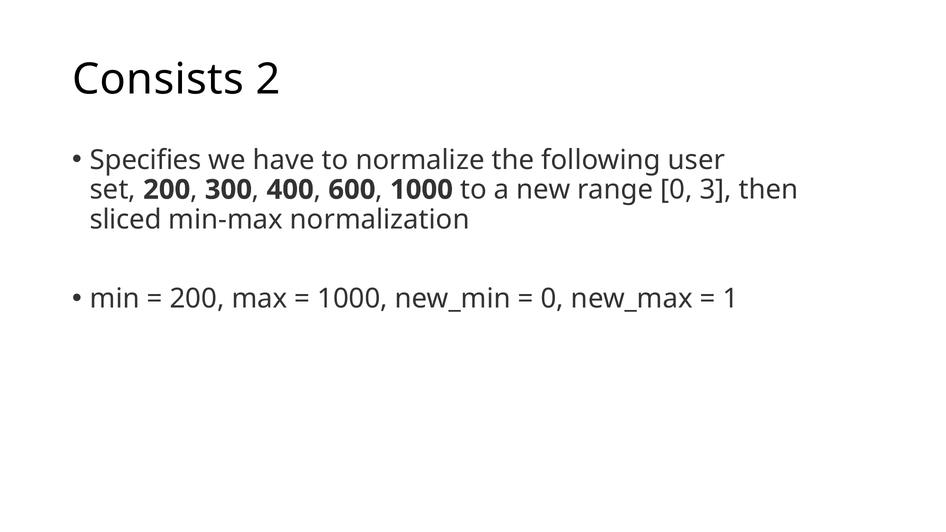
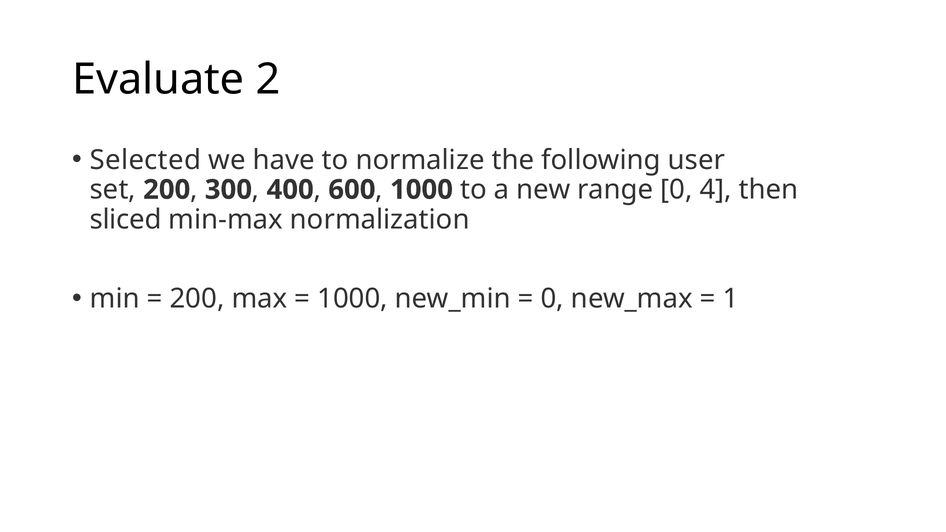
Consists: Consists -> Evaluate
Specifies: Specifies -> Selected
3: 3 -> 4
